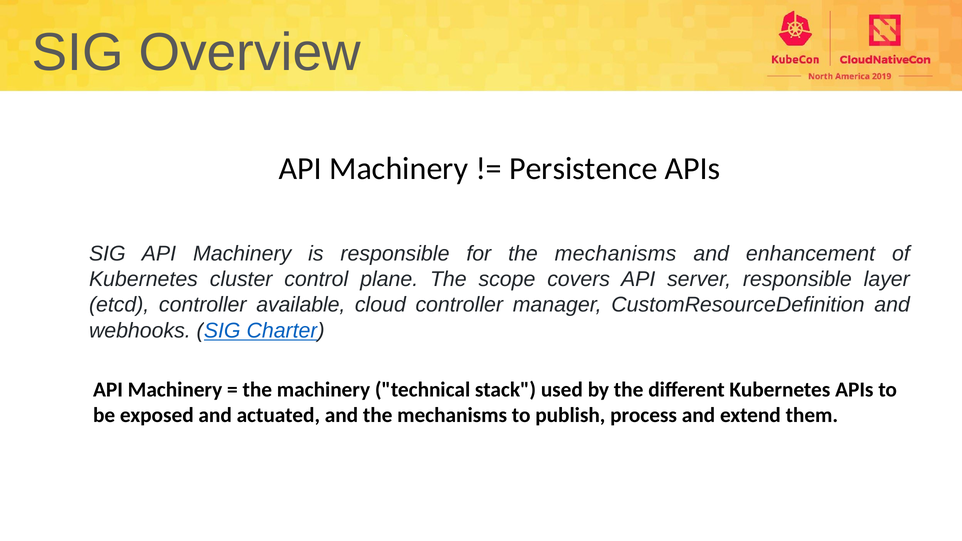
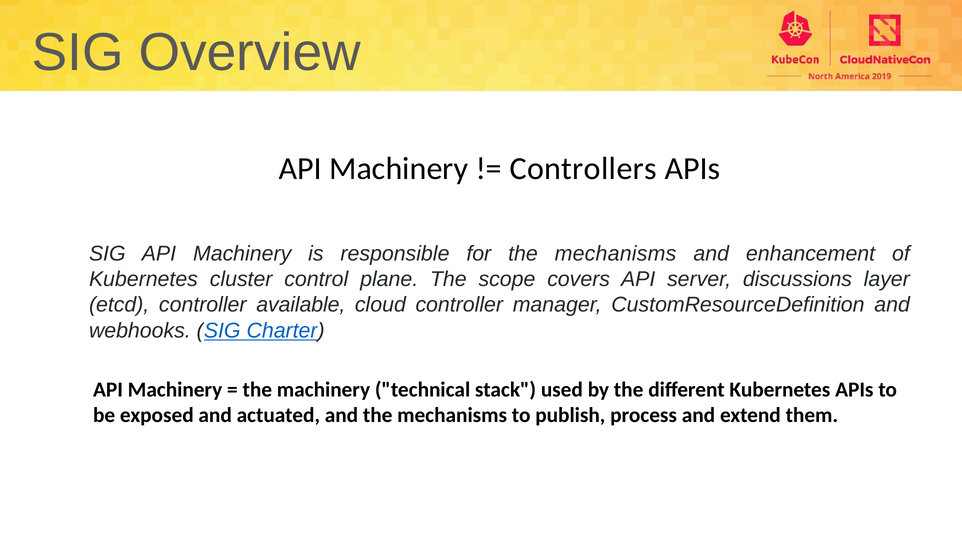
Persistence: Persistence -> Controllers
server responsible: responsible -> discussions
